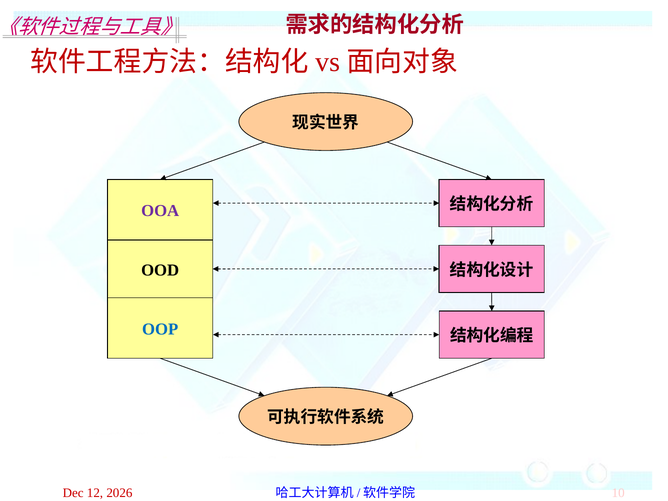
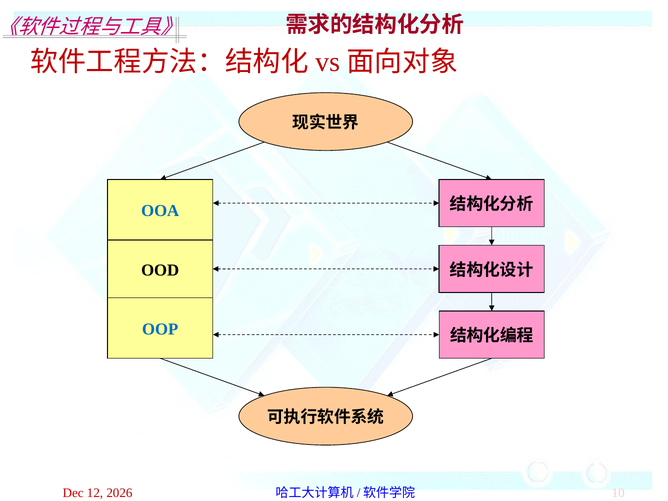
OOA colour: purple -> blue
